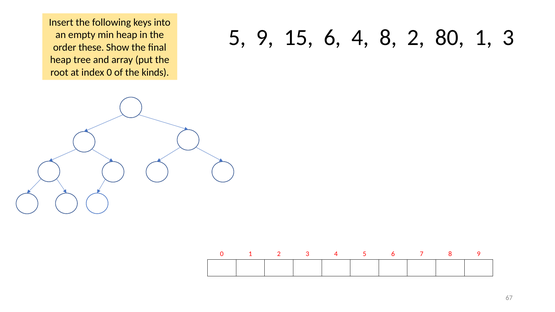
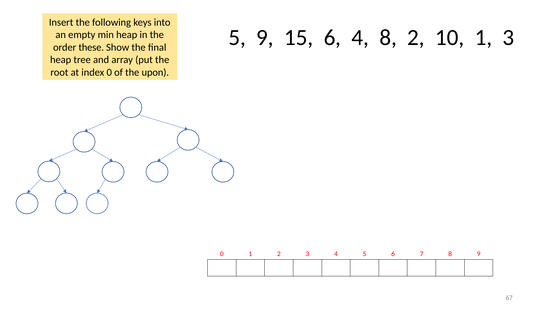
80: 80 -> 10
kinds: kinds -> upon
